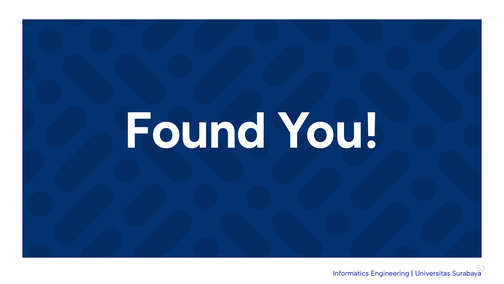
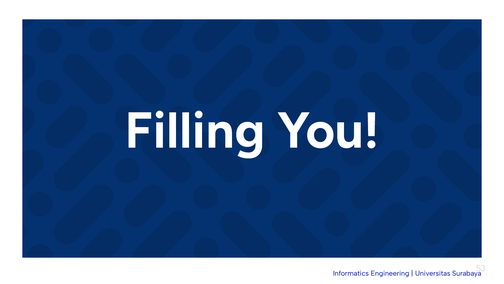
Found: Found -> Filling
